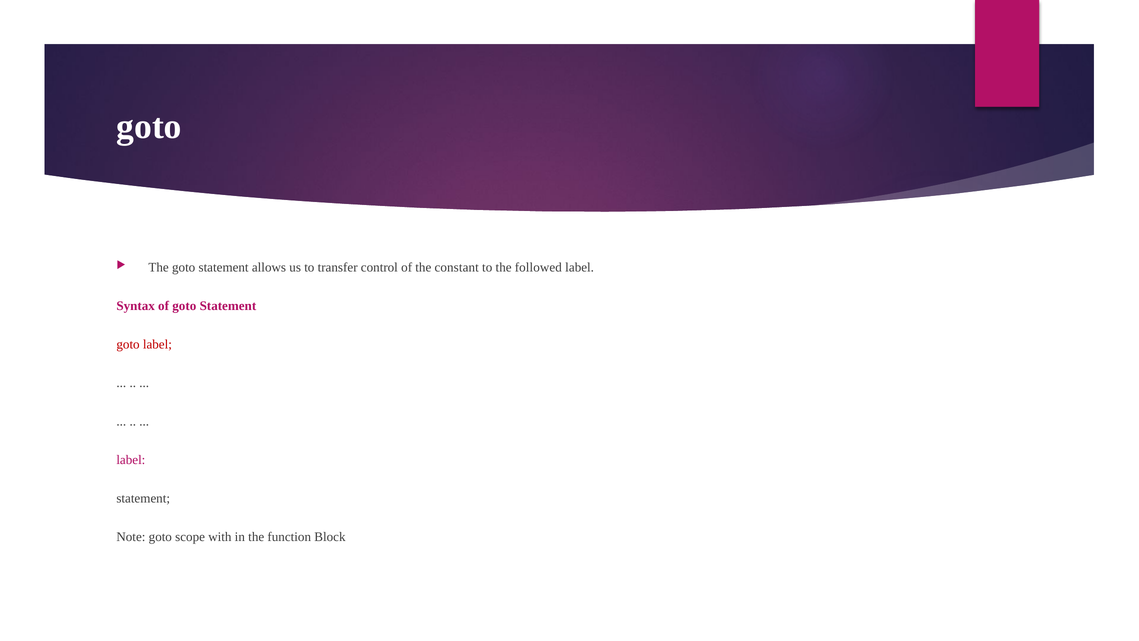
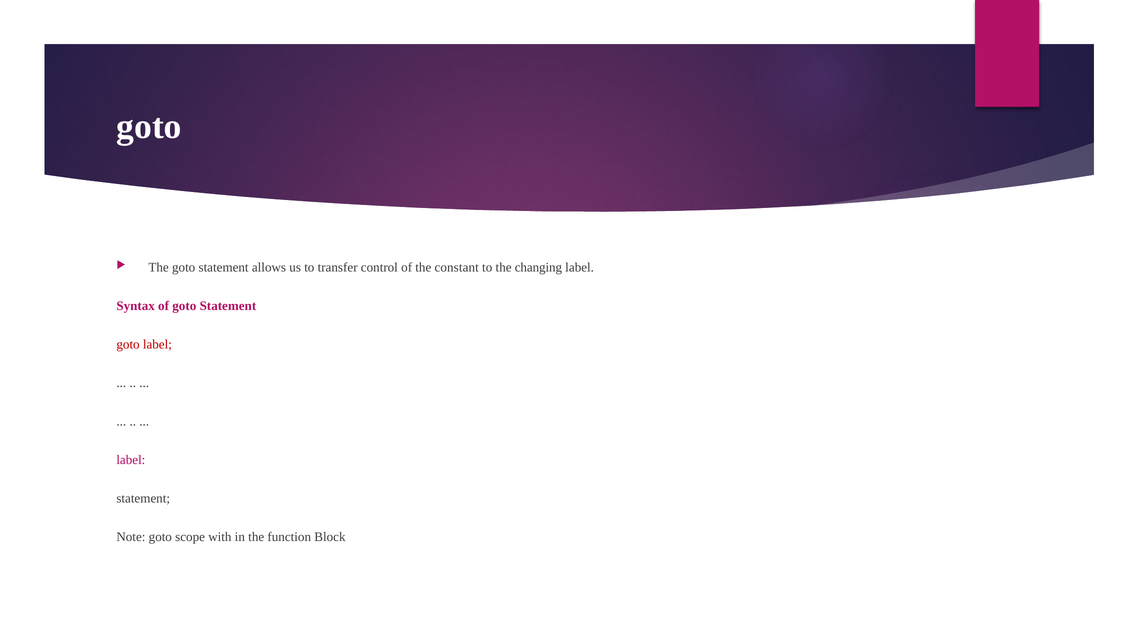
followed: followed -> changing
